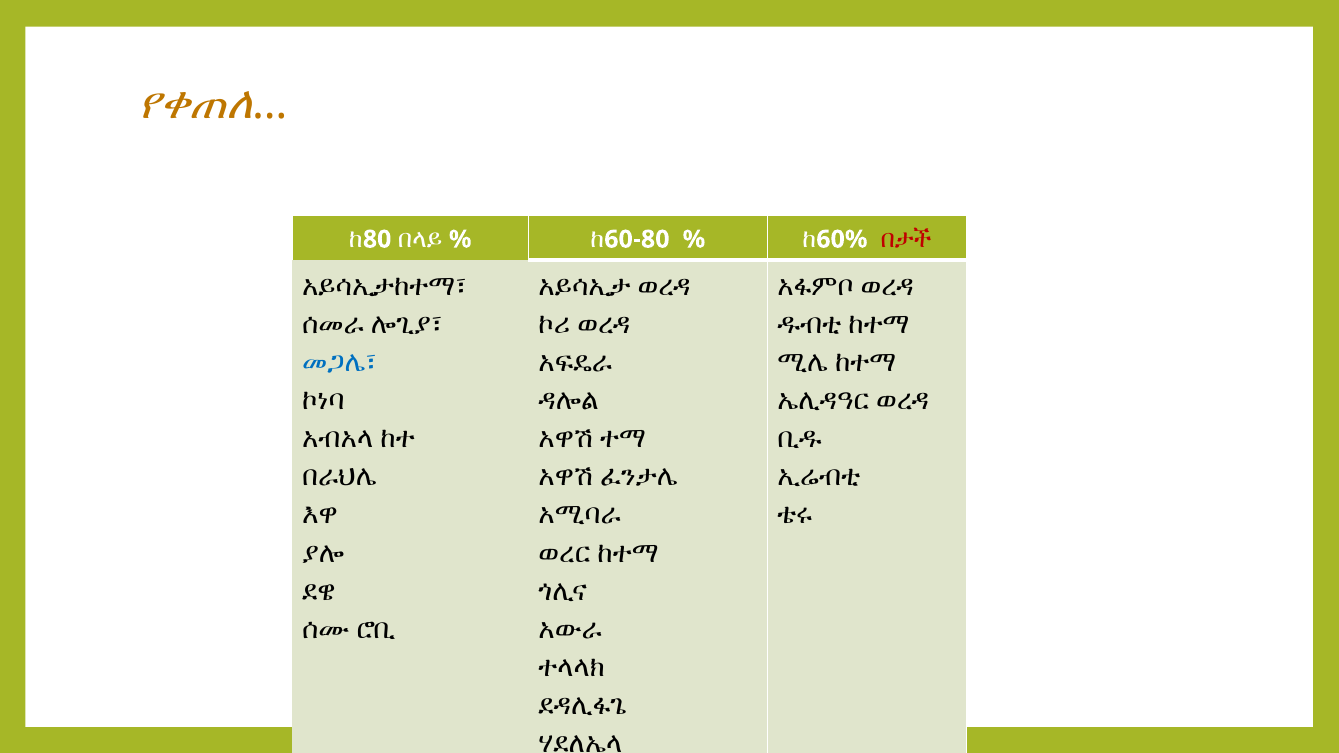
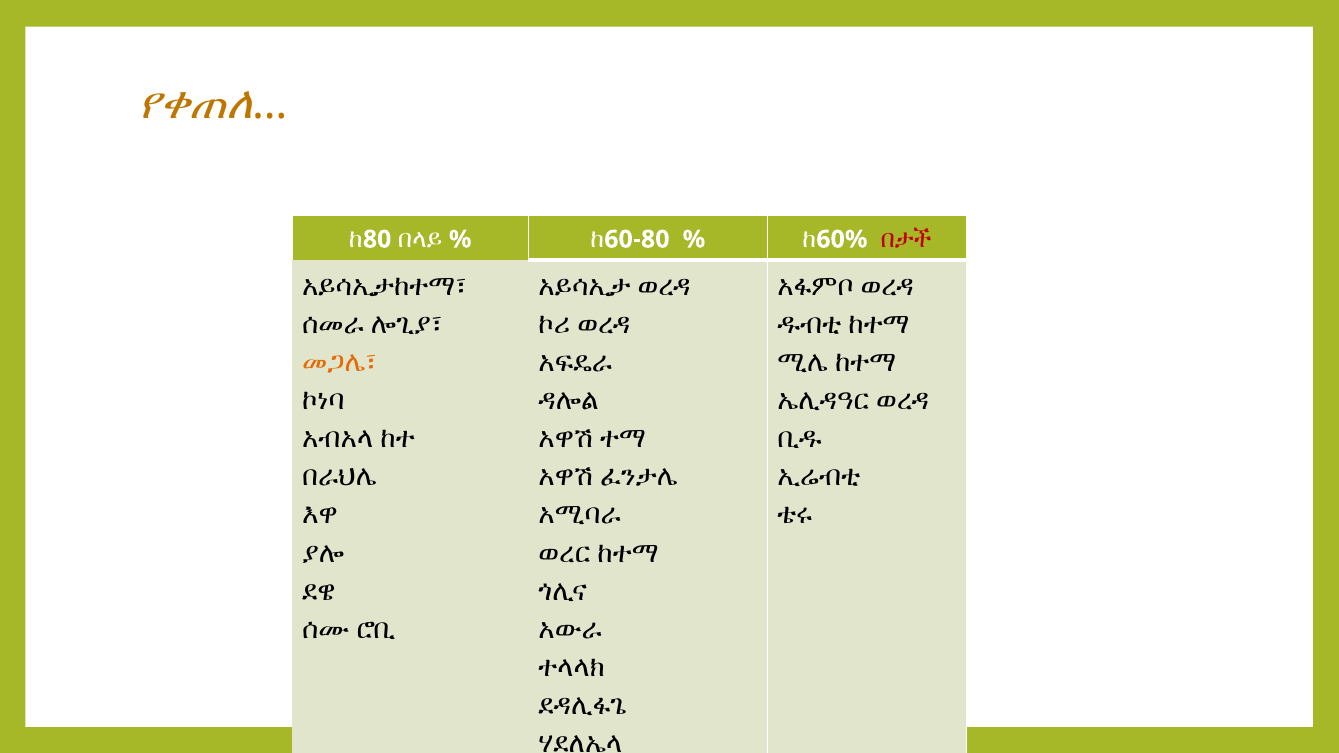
መጋሌ፣ colour: blue -> orange
